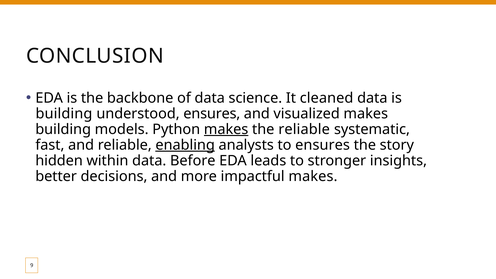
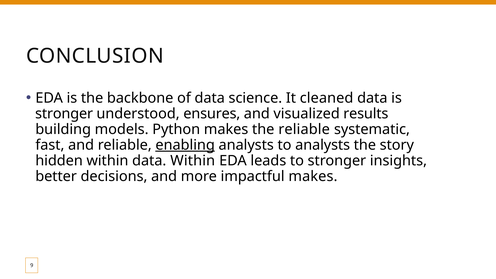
building at (64, 114): building -> stronger
visualized makes: makes -> results
makes at (226, 129) underline: present -> none
to ensures: ensures -> analysts
data Before: Before -> Within
